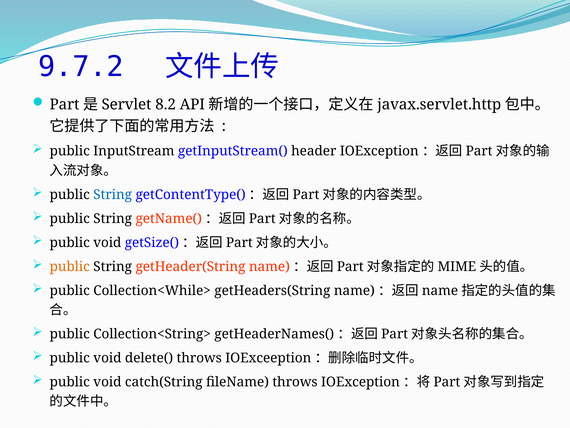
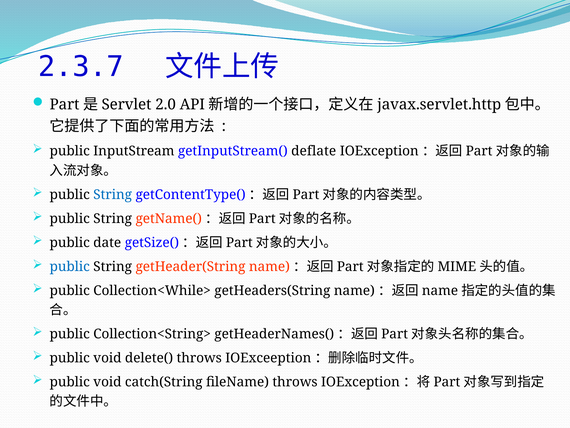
9.7.2: 9.7.2 -> 2.3.7
8.2: 8.2 -> 2.0
header: header -> deflate
void at (107, 242): void -> date
public at (70, 266) colour: orange -> blue
